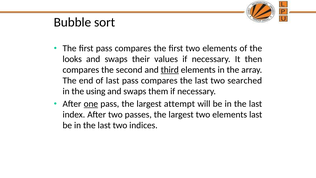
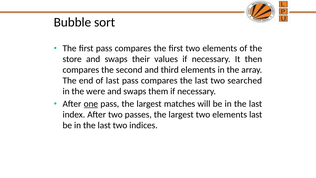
looks: looks -> store
third underline: present -> none
using: using -> were
attempt: attempt -> matches
